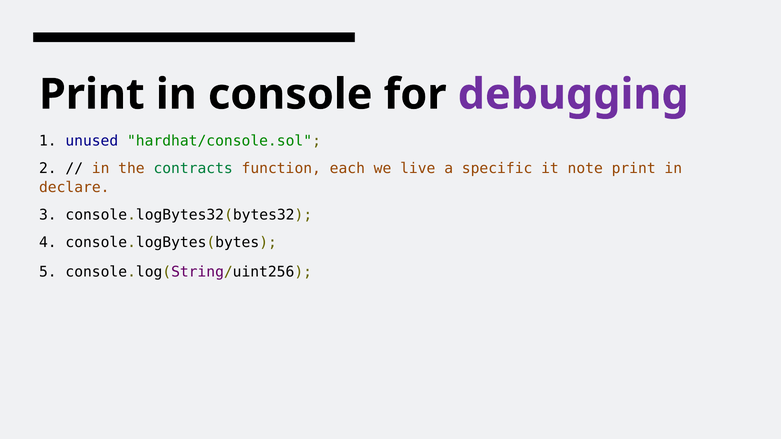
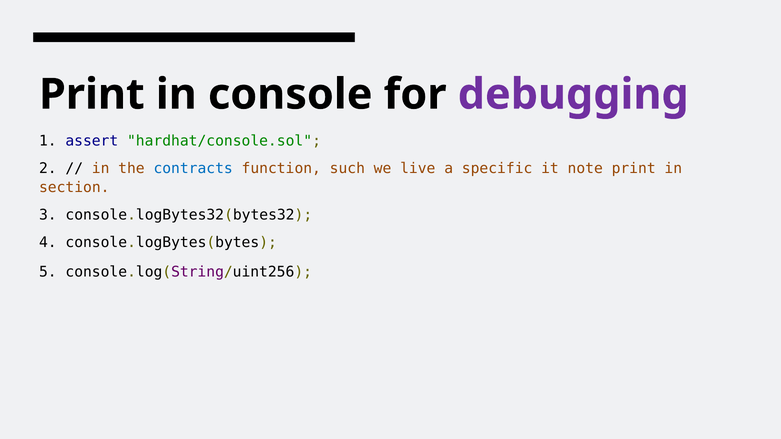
unused: unused -> assert
contracts colour: green -> blue
each: each -> such
declare: declare -> section
